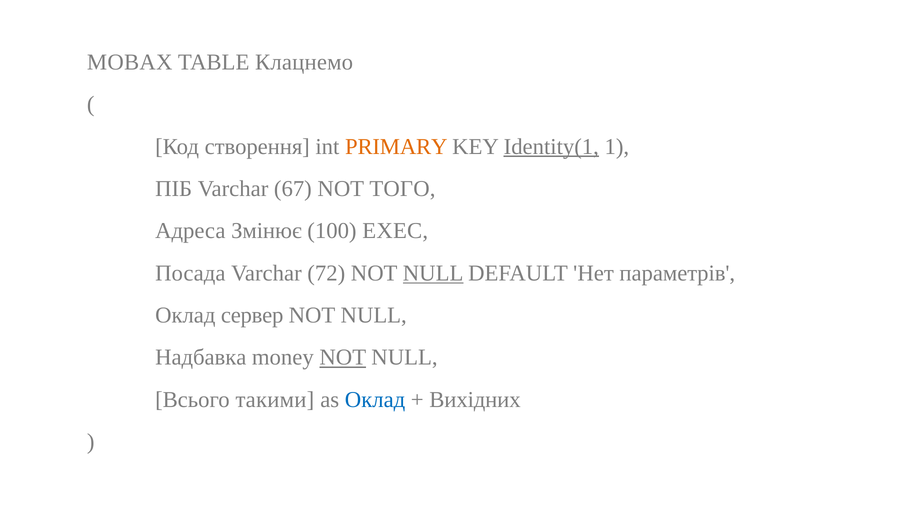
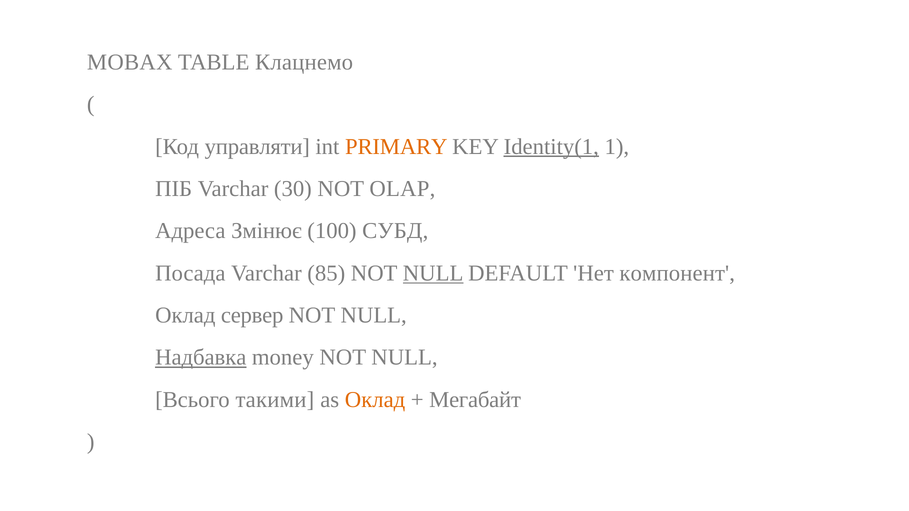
створення: створення -> управляти
67: 67 -> 30
ТОГО: ТОГО -> OLAP
EXEC: EXEC -> СУБД
72: 72 -> 85
параметрів: параметрів -> компонент
Надбавка underline: none -> present
NOT at (343, 358) underline: present -> none
Оклад at (375, 400) colour: blue -> orange
Вихідних: Вихідних -> Мегабайт
